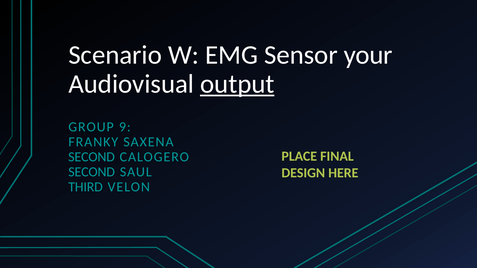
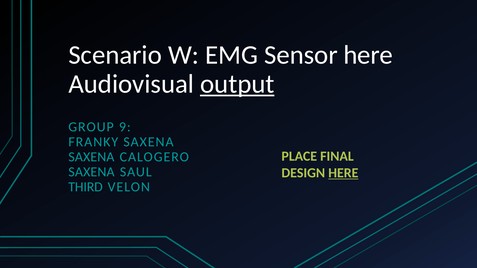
Sensor your: your -> here
SECOND at (92, 157): SECOND -> SAXENA
SECOND at (92, 172): SECOND -> SAXENA
HERE at (343, 173) underline: none -> present
